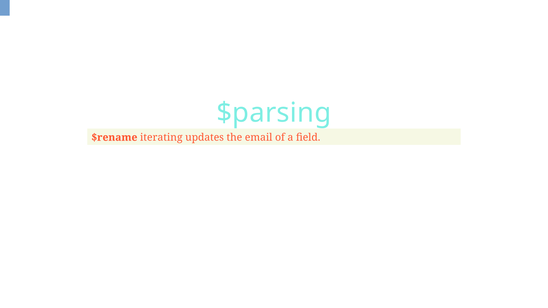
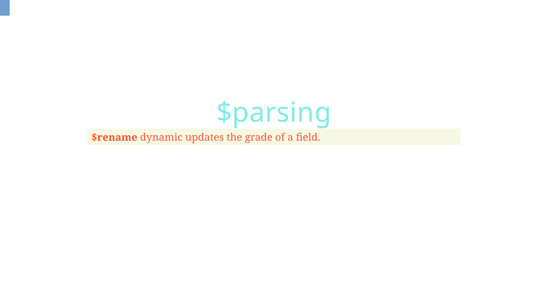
iterating: iterating -> dynamic
email: email -> grade
